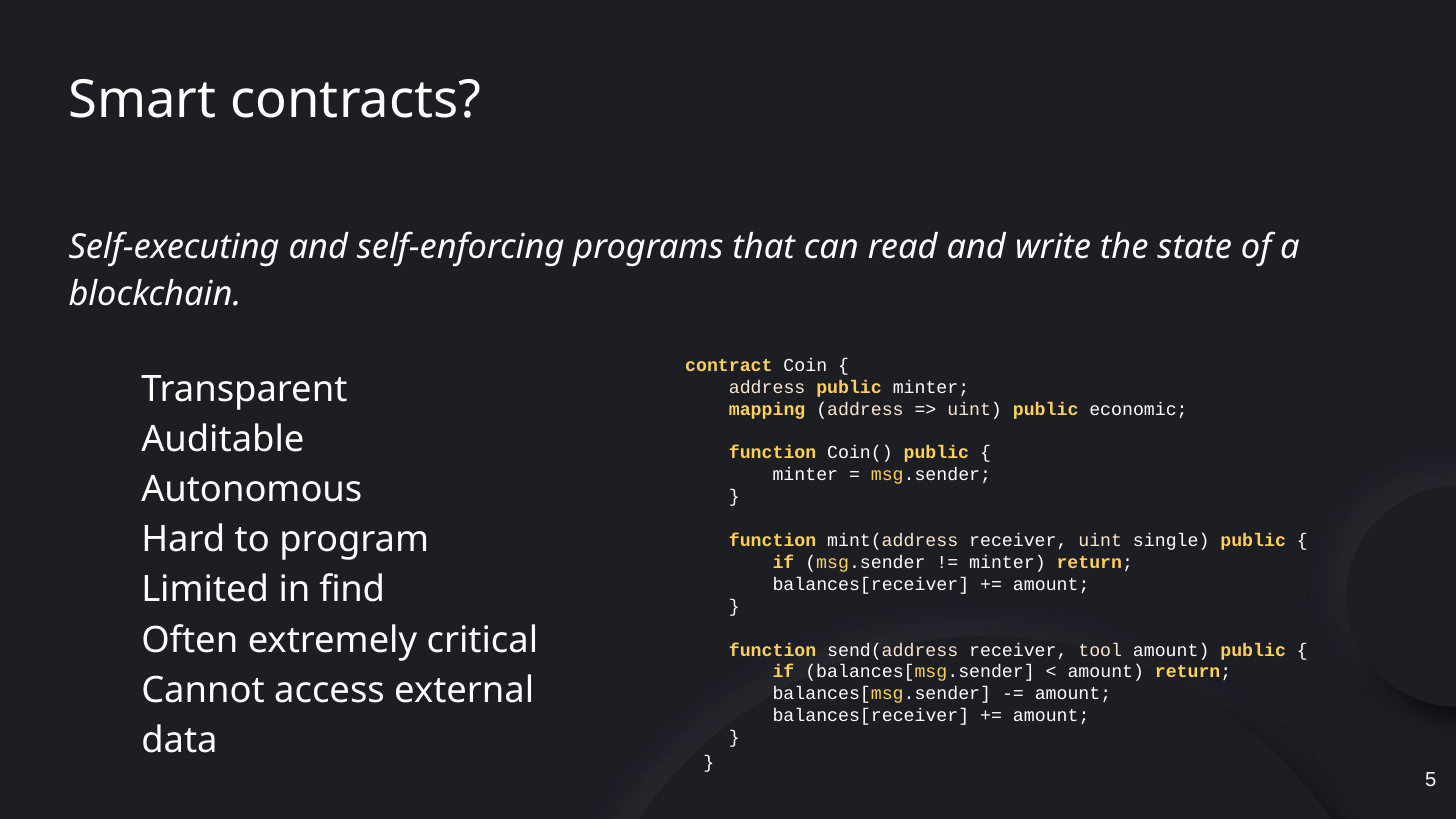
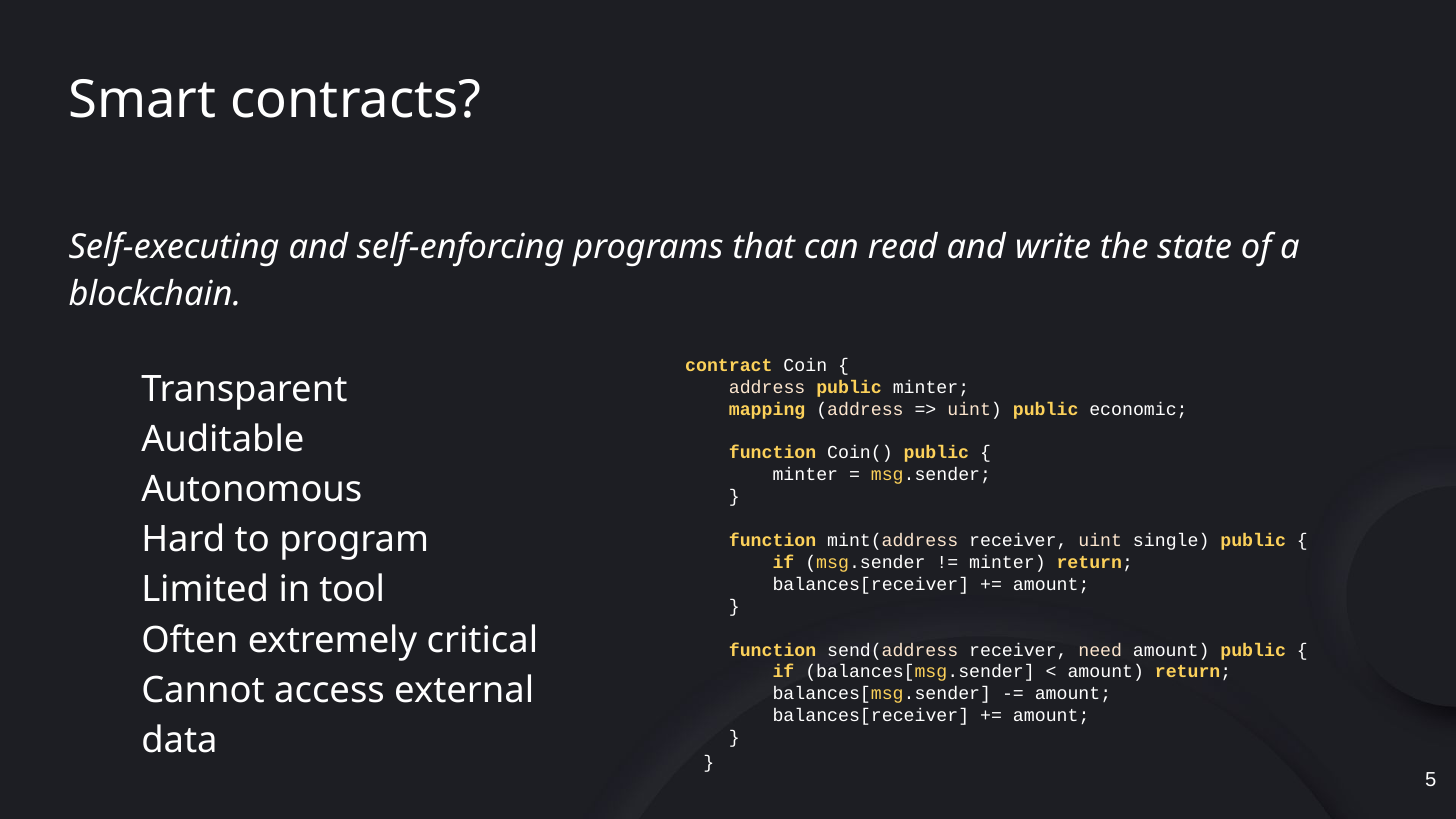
find: find -> tool
tool: tool -> need
